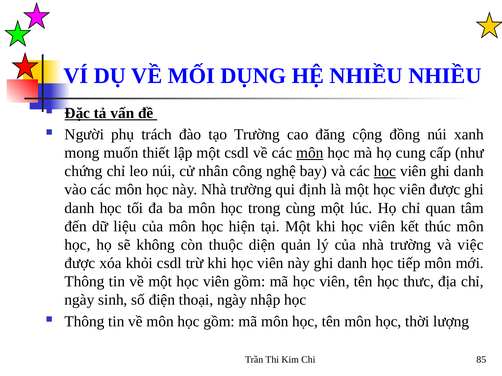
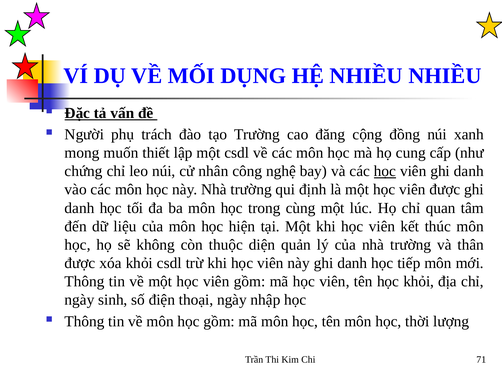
môn at (310, 153) underline: present -> none
việc: việc -> thân
học thưc: thưc -> khỏi
85: 85 -> 71
